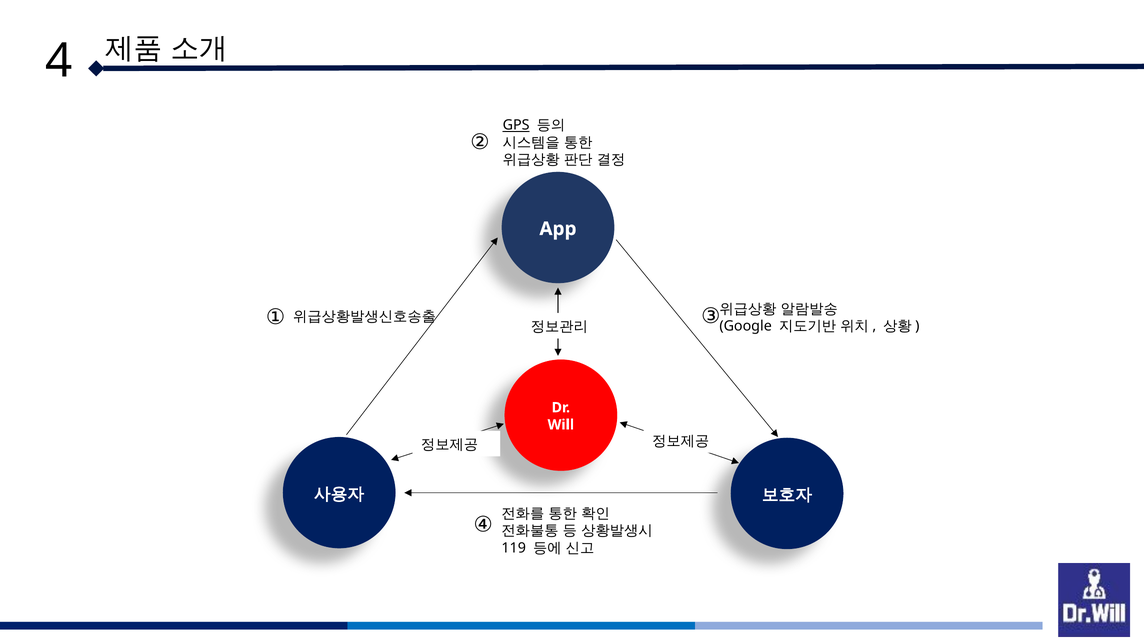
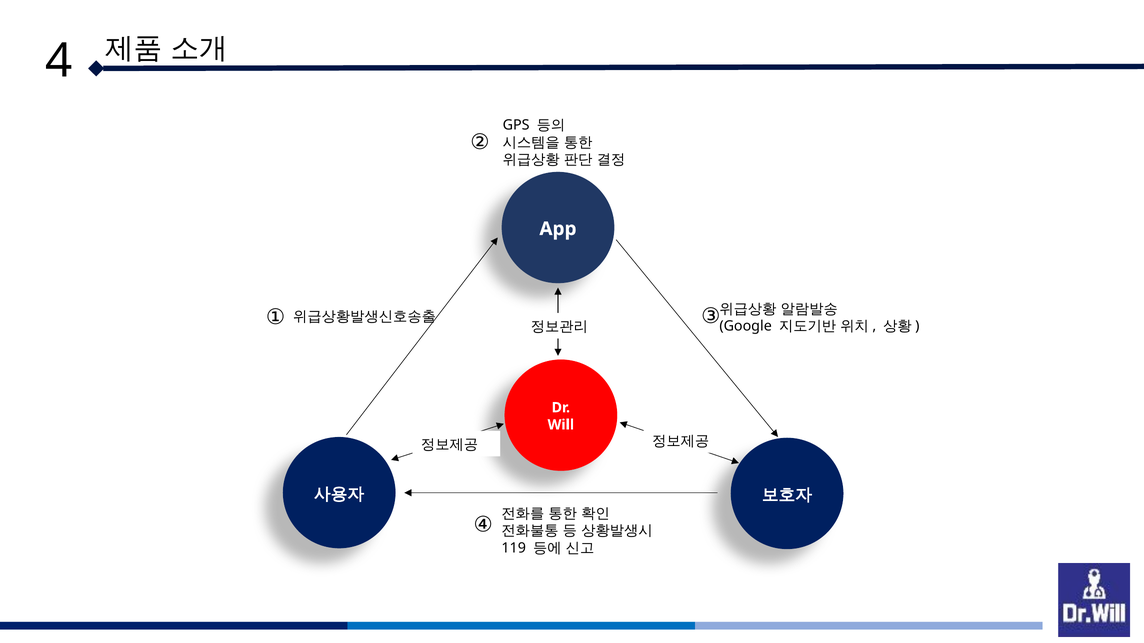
GPS underline: present -> none
